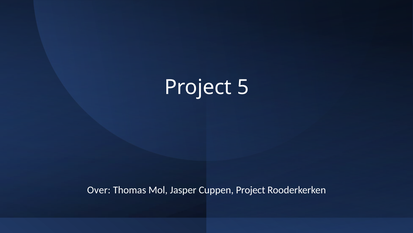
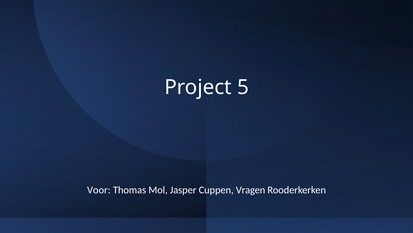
Over: Over -> Voor
Cuppen Project: Project -> Vragen
